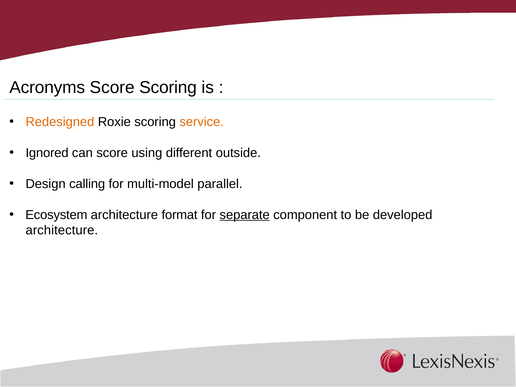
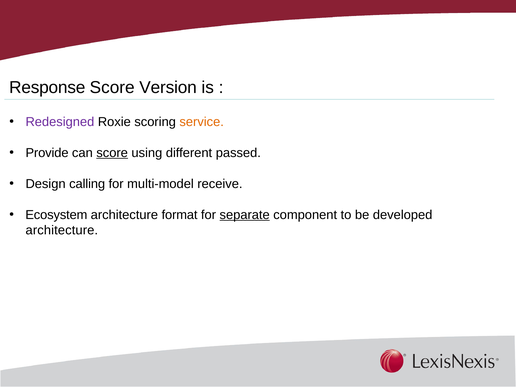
Acronyms: Acronyms -> Response
Score Scoring: Scoring -> Version
Redesigned colour: orange -> purple
Ignored: Ignored -> Provide
score at (112, 153) underline: none -> present
outside: outside -> passed
parallel: parallel -> receive
